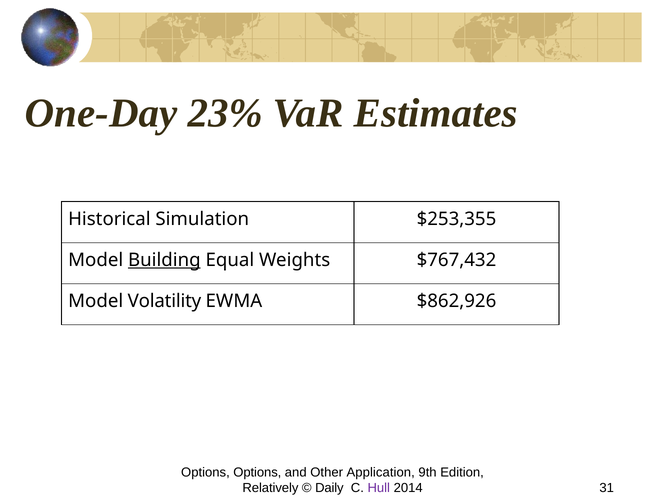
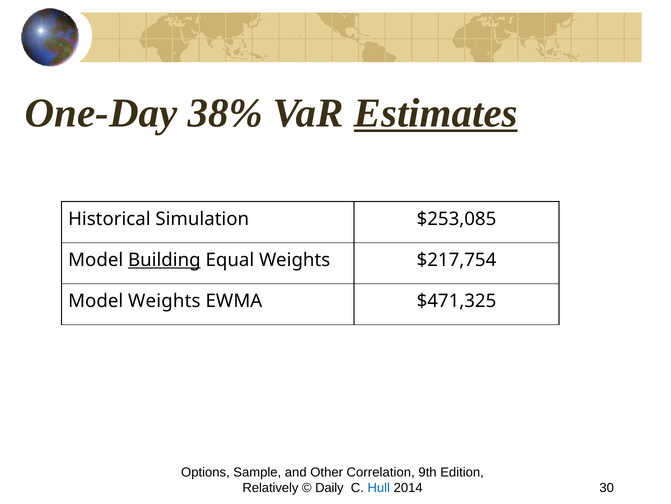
23%: 23% -> 38%
Estimates underline: none -> present
$253,355: $253,355 -> $253,085
$767,432: $767,432 -> $217,754
Model Volatility: Volatility -> Weights
$862,926: $862,926 -> $471,325
Options Options: Options -> Sample
Application: Application -> Correlation
Hull colour: purple -> blue
31: 31 -> 30
